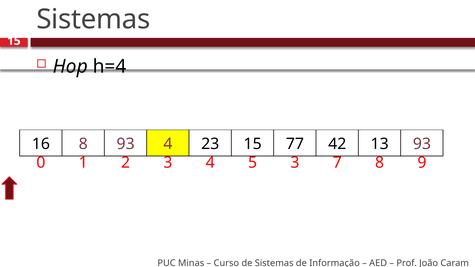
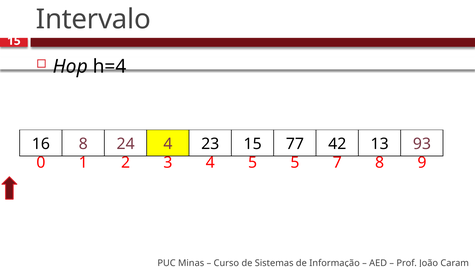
Sistemas at (93, 19): Sistemas -> Intervalo
8 93: 93 -> 24
5 3: 3 -> 5
